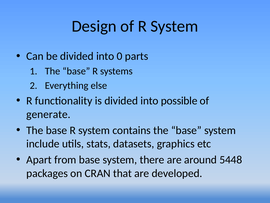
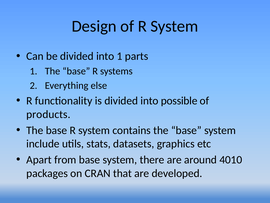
into 0: 0 -> 1
generate: generate -> products
5448: 5448 -> 4010
